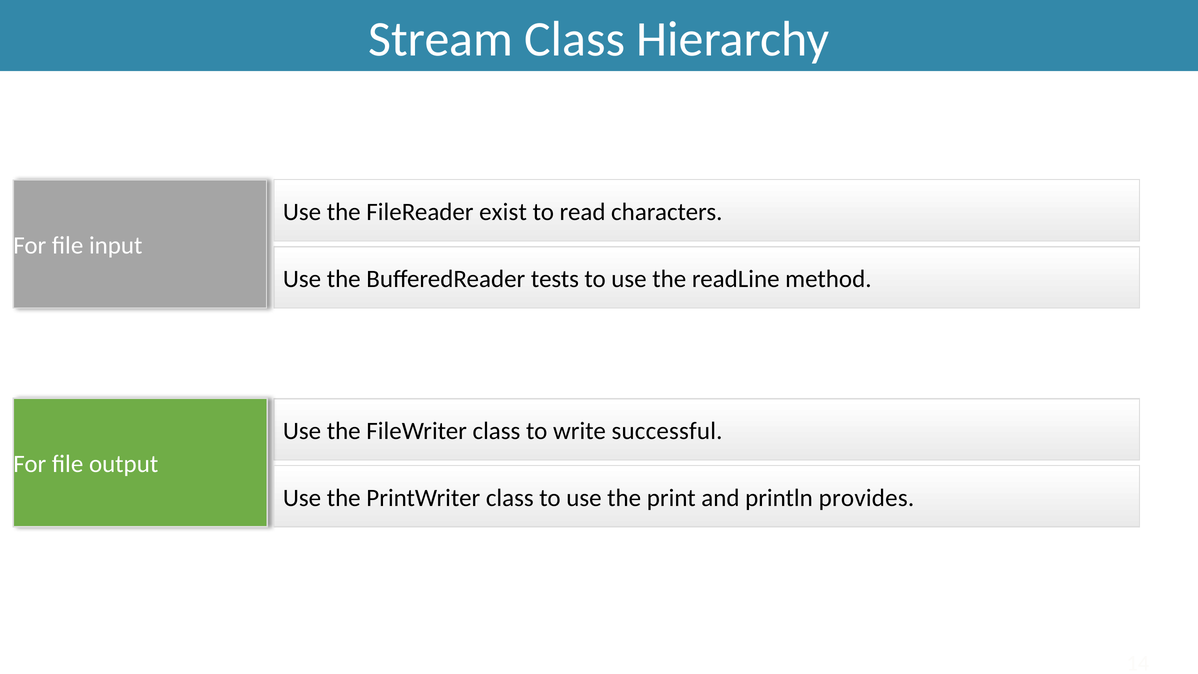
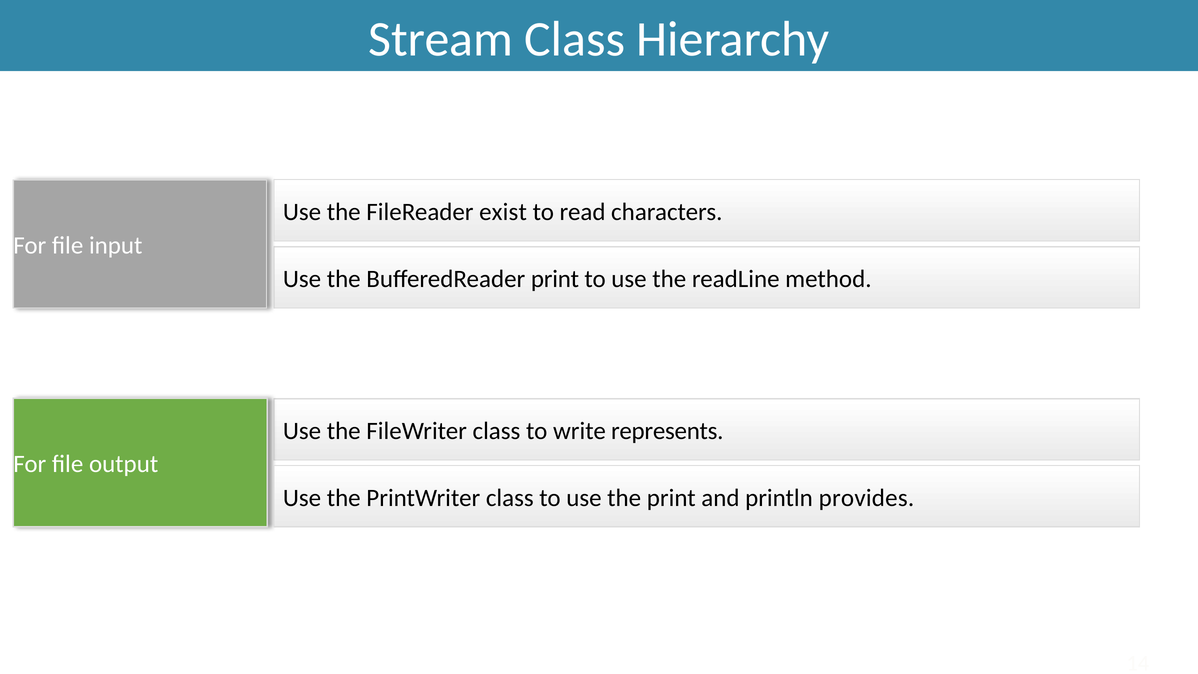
BufferedReader tests: tests -> print
successful: successful -> represents
